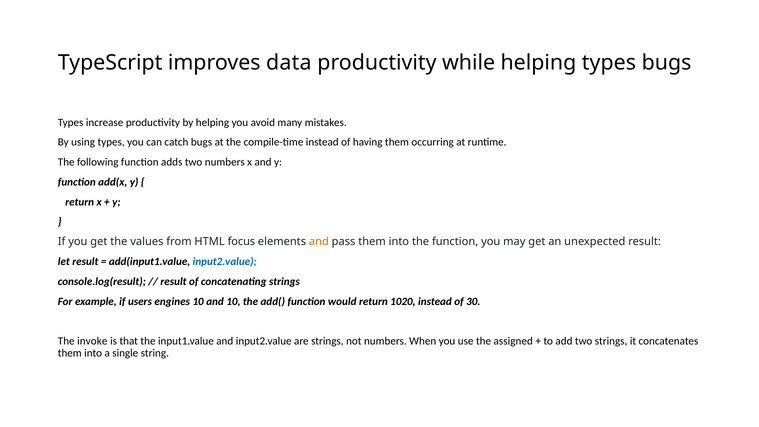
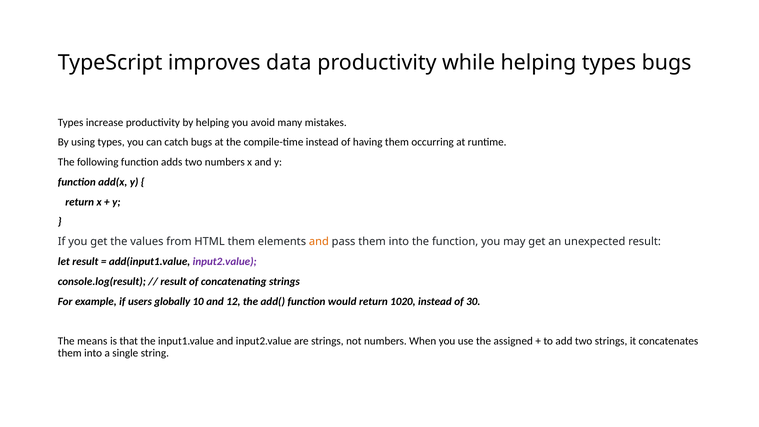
HTML focus: focus -> them
input2.value at (225, 262) colour: blue -> purple
engines: engines -> globally
and 10: 10 -> 12
invoke: invoke -> means
